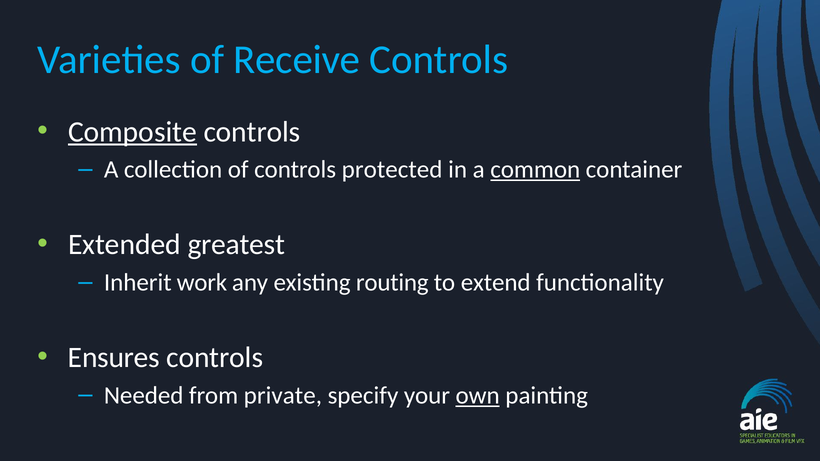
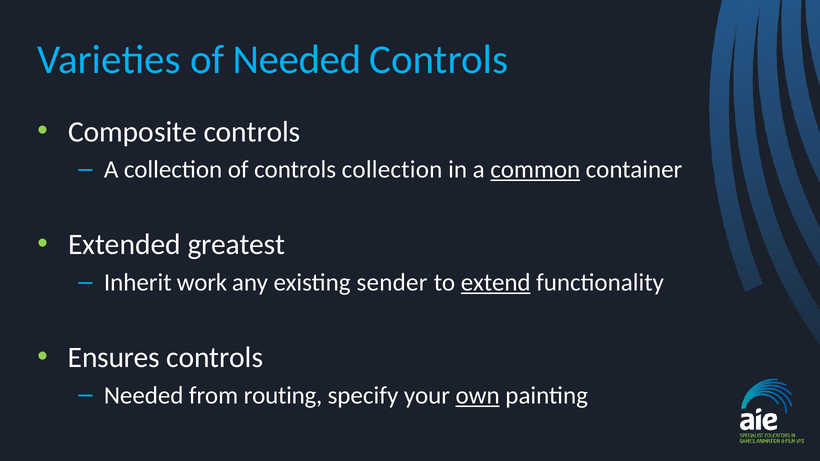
of Receive: Receive -> Needed
Composite underline: present -> none
controls protected: protected -> collection
routing: routing -> sender
extend underline: none -> present
private: private -> routing
